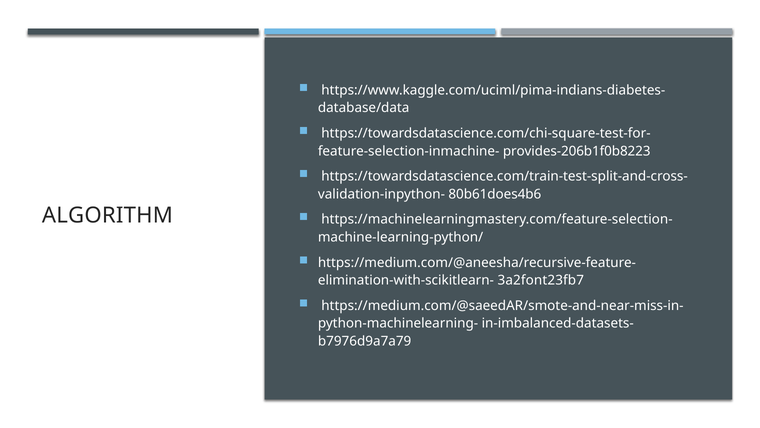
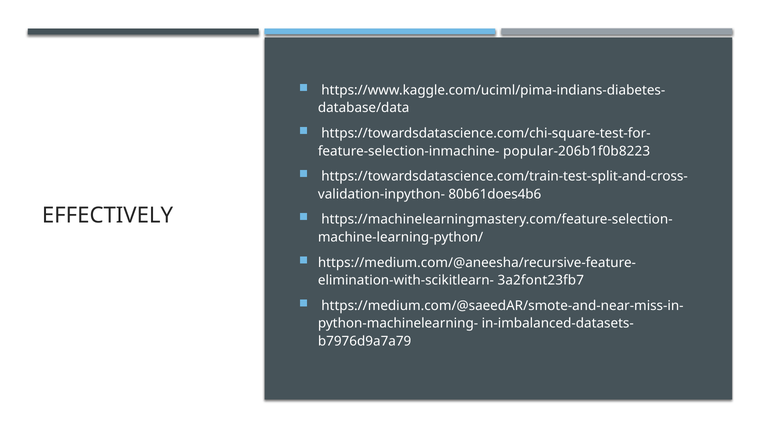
provides-206b1f0b8223: provides-206b1f0b8223 -> popular-206b1f0b8223
ALGORITHM: ALGORITHM -> EFFECTIVELY
